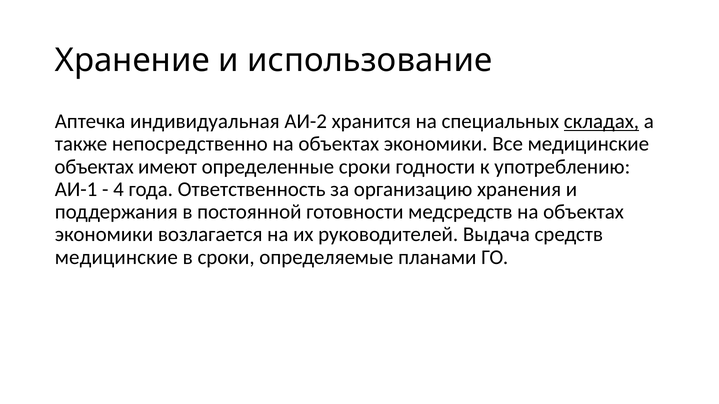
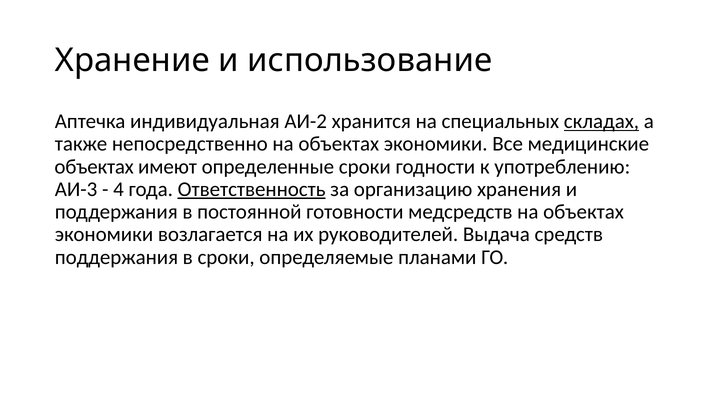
АИ-1: АИ-1 -> АИ-3
Ответственность underline: none -> present
медицинские at (116, 257): медицинские -> поддержания
